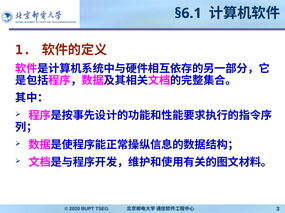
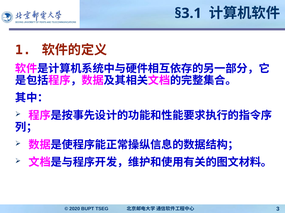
§6.1: §6.1 -> §3.1
